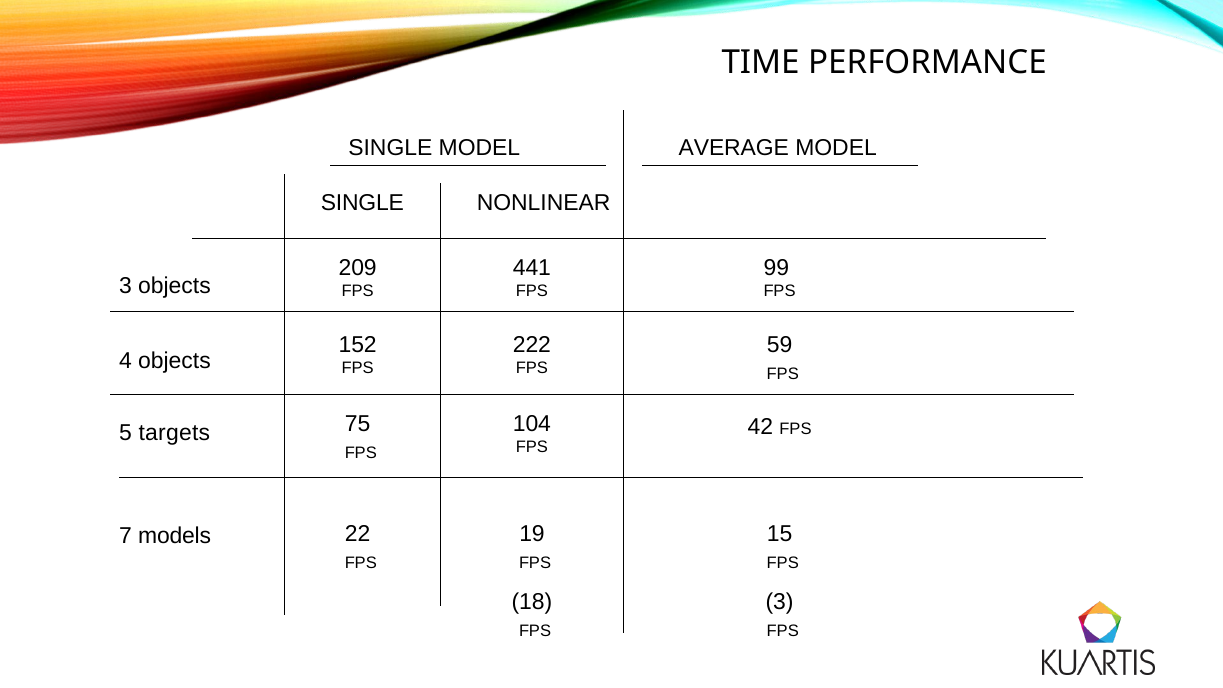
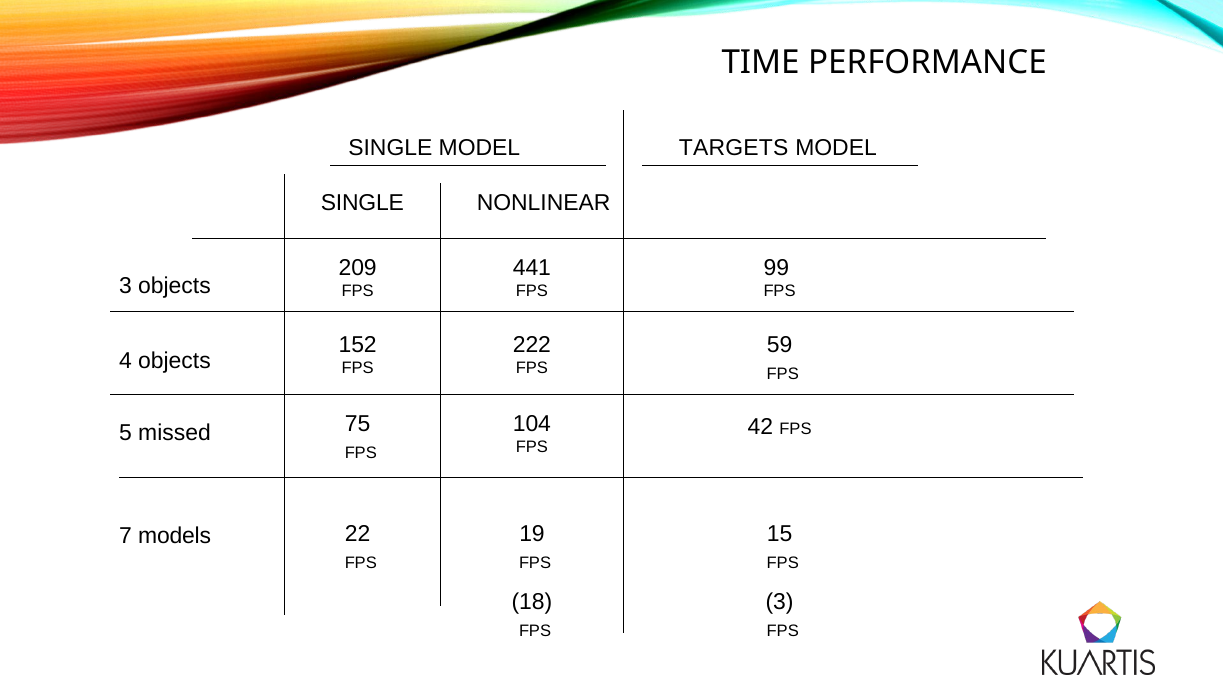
AVERAGE: AVERAGE -> TARGETS
targets: targets -> missed
